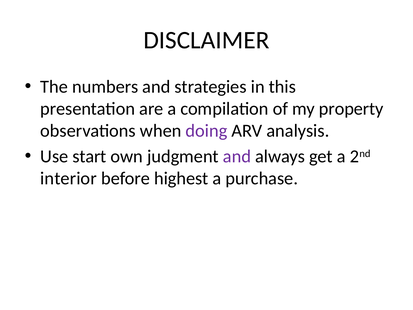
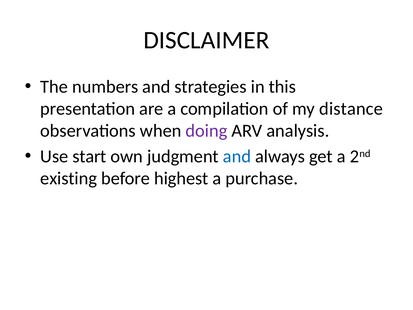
property: property -> distance
and at (237, 156) colour: purple -> blue
interior: interior -> existing
